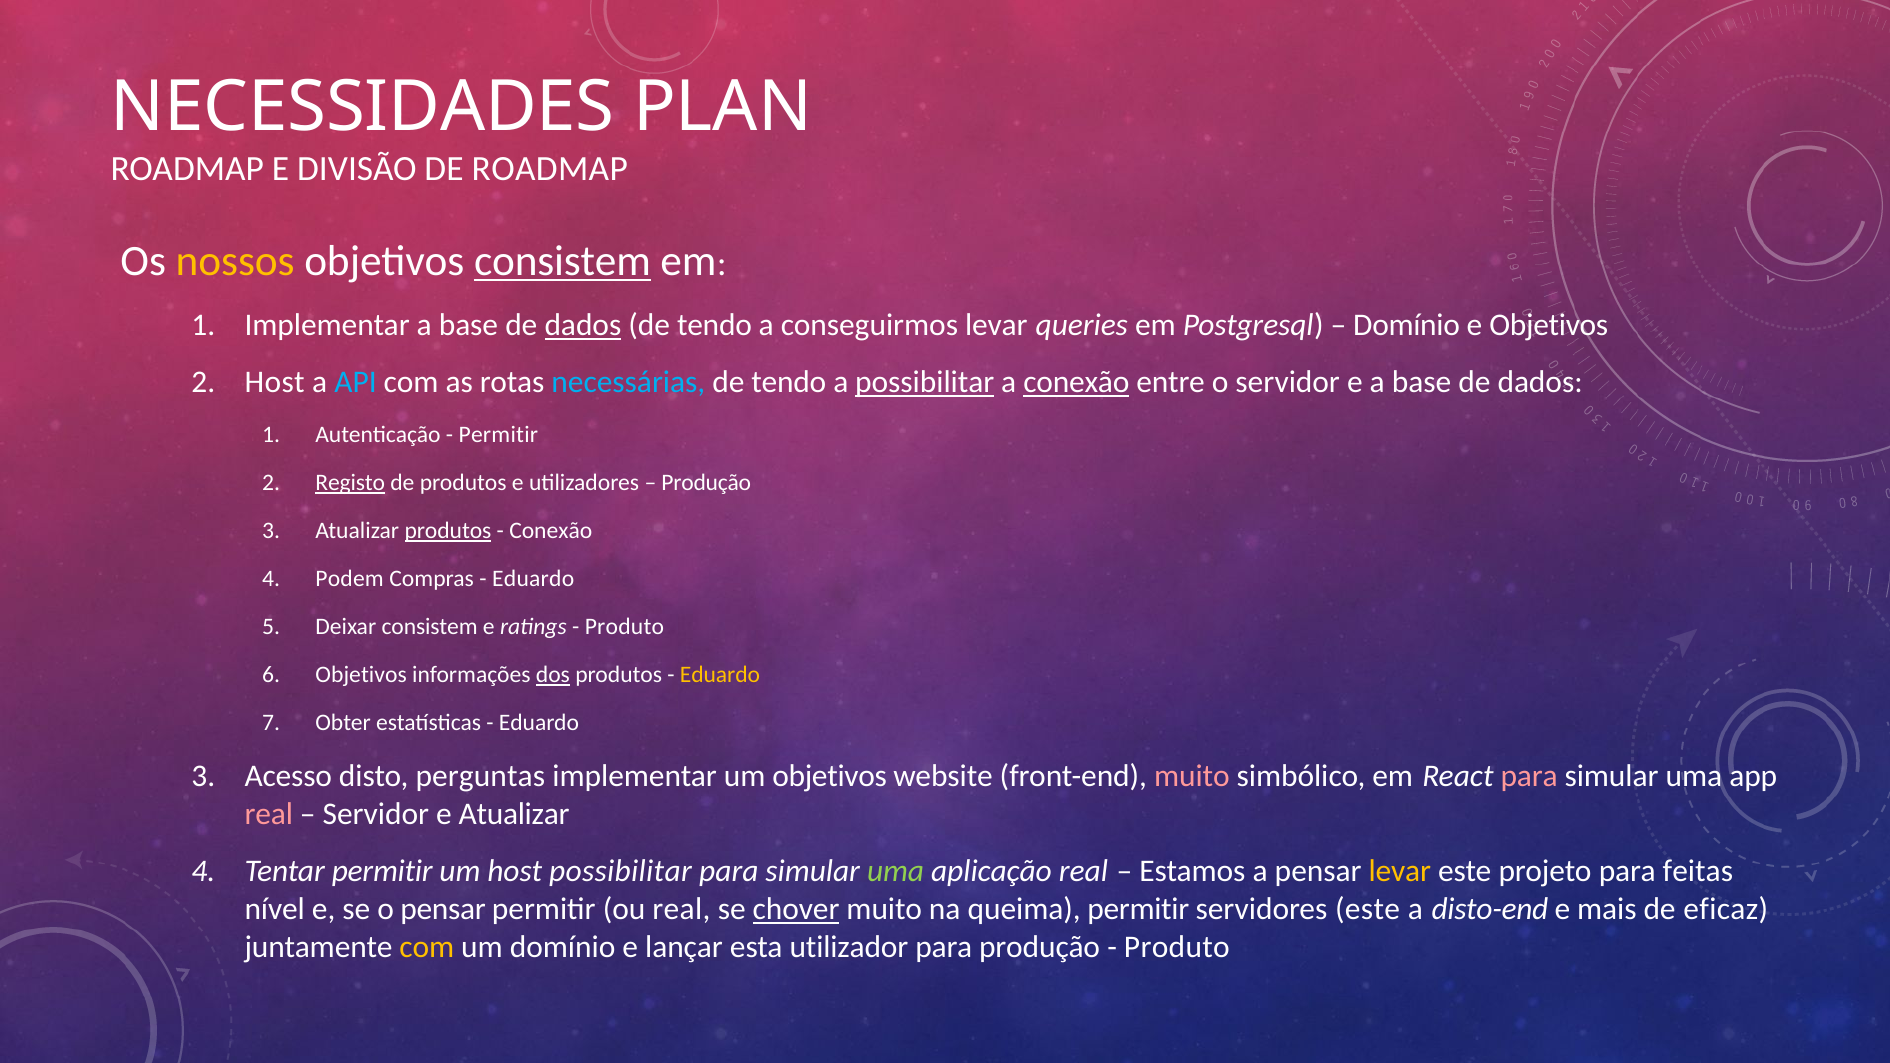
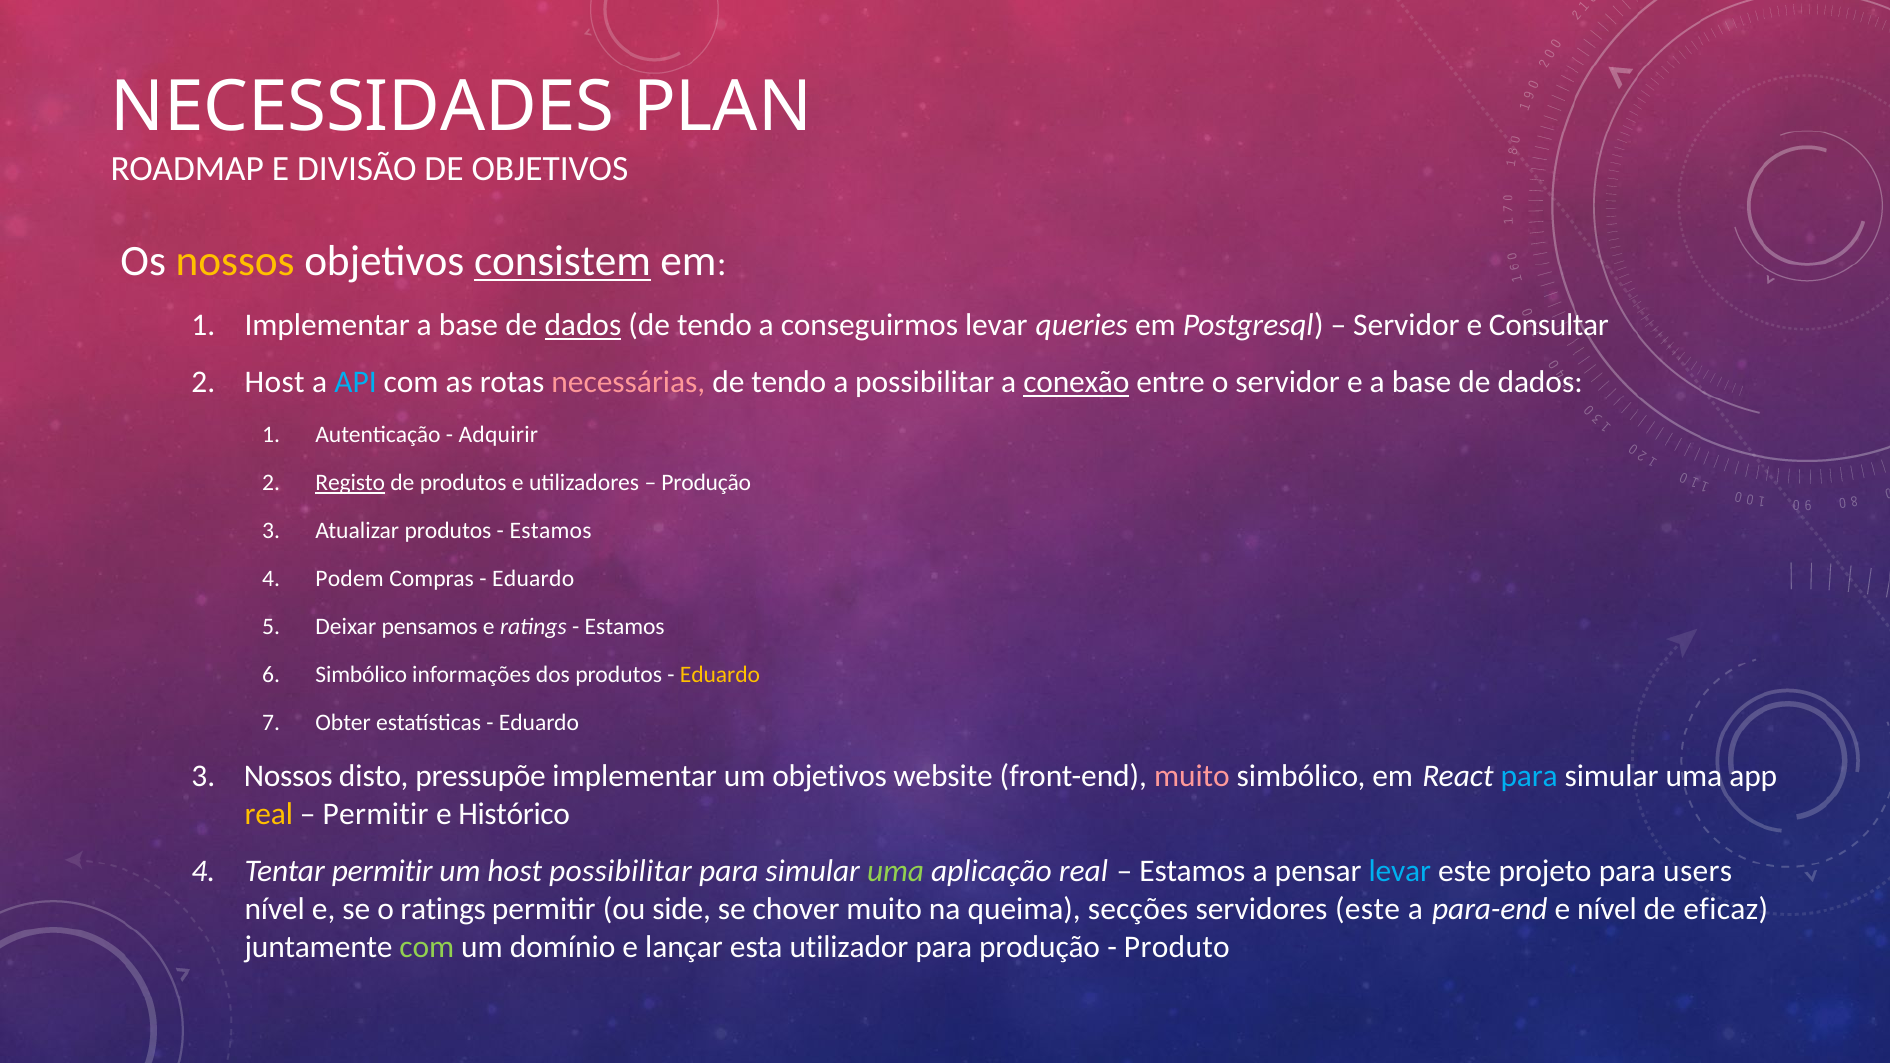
DE ROADMAP: ROADMAP -> OBJETIVOS
Domínio at (1407, 325): Domínio -> Servidor
e Objetivos: Objetivos -> Consultar
necessárias colour: light blue -> pink
possibilitar at (925, 383) underline: present -> none
Permitir at (498, 435): Permitir -> Adquirir
produtos at (448, 531) underline: present -> none
Conexão at (551, 531): Conexão -> Estamos
Deixar consistem: consistem -> pensamos
Produto at (624, 627): Produto -> Estamos
Objetivos at (361, 675): Objetivos -> Simbólico
dos underline: present -> none
Acesso at (288, 776): Acesso -> Nossos
perguntas: perguntas -> pressupõe
para at (1529, 776) colour: pink -> light blue
real at (269, 814) colour: pink -> yellow
Servidor at (376, 814): Servidor -> Permitir
e Atualizar: Atualizar -> Histórico
levar at (1400, 871) colour: yellow -> light blue
feitas: feitas -> users
o pensar: pensar -> ratings
ou real: real -> side
chover underline: present -> none
queima permitir: permitir -> secções
disto-end: disto-end -> para-end
e mais: mais -> nível
com at (427, 947) colour: yellow -> light green
